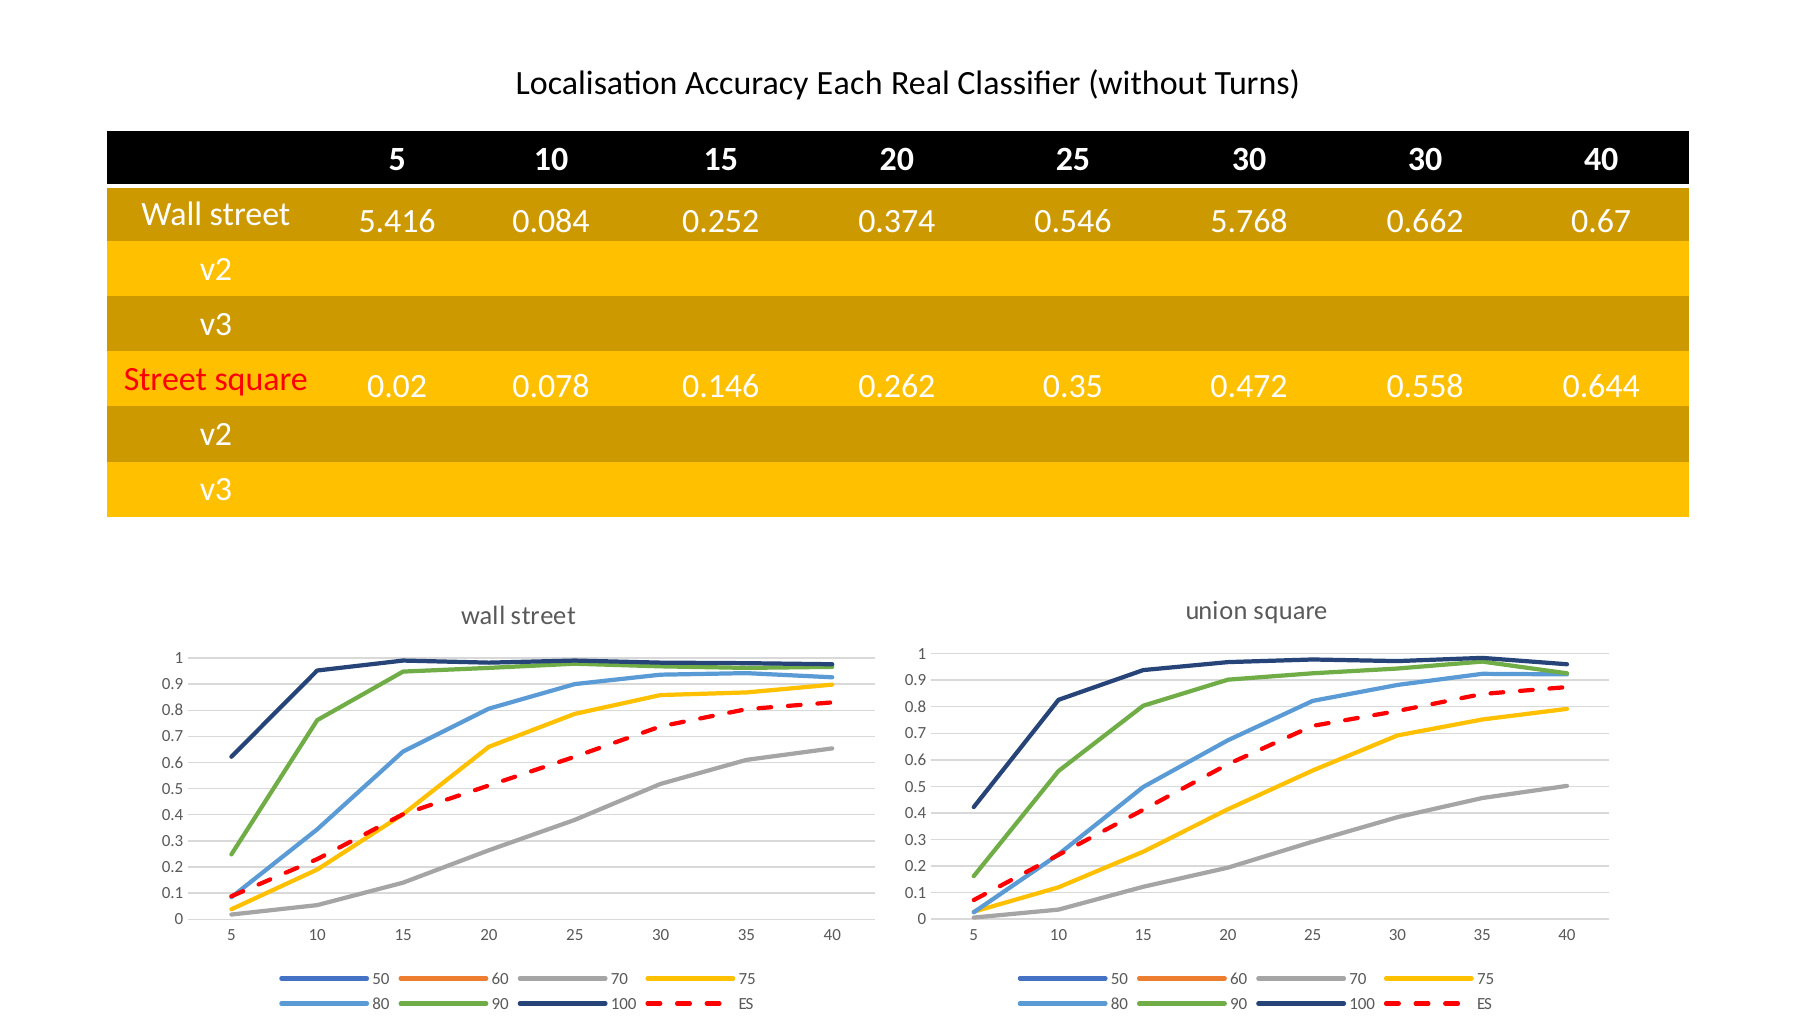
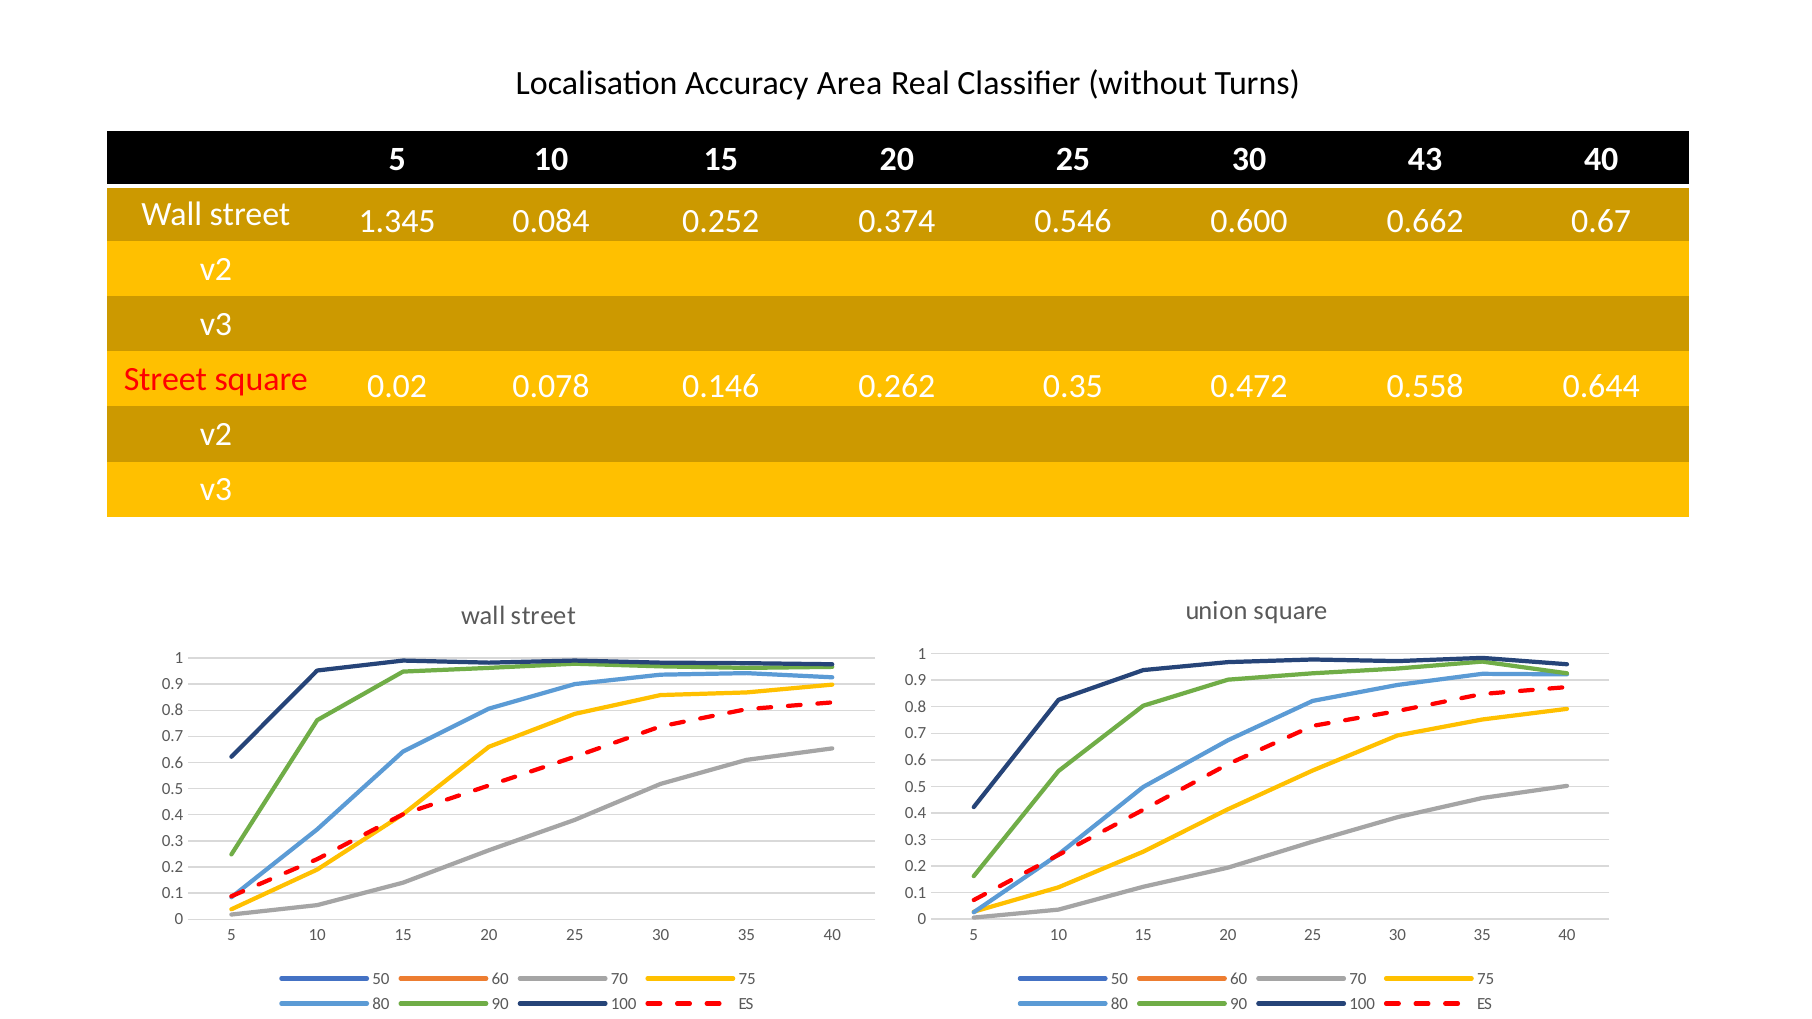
Each: Each -> Area
30 30: 30 -> 43
5.416: 5.416 -> 1.345
5.768: 5.768 -> 0.600
